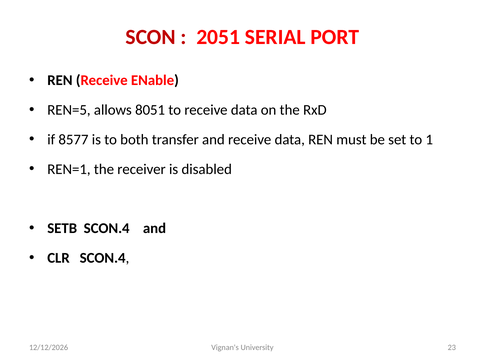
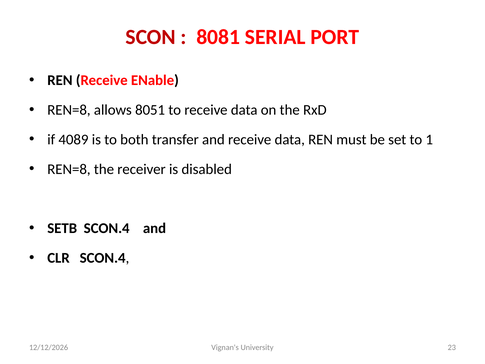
2051: 2051 -> 8081
REN=5 at (69, 110): REN=5 -> REN=8
8577: 8577 -> 4089
REN=1 at (69, 169): REN=1 -> REN=8
